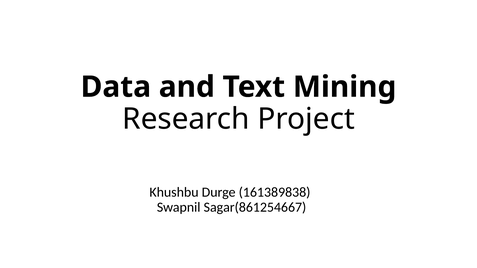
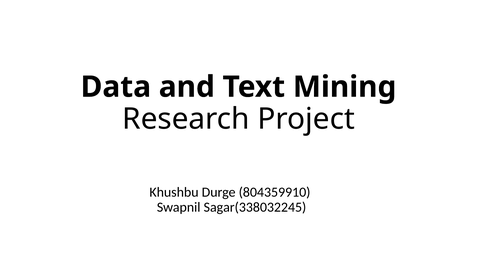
161389838: 161389838 -> 804359910
Sagar(861254667: Sagar(861254667 -> Sagar(338032245
